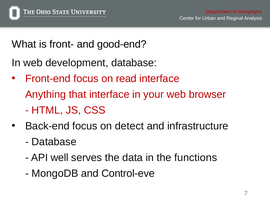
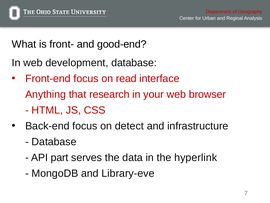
that interface: interface -> research
well: well -> part
functions: functions -> hyperlink
Control-eve: Control-eve -> Library-eve
